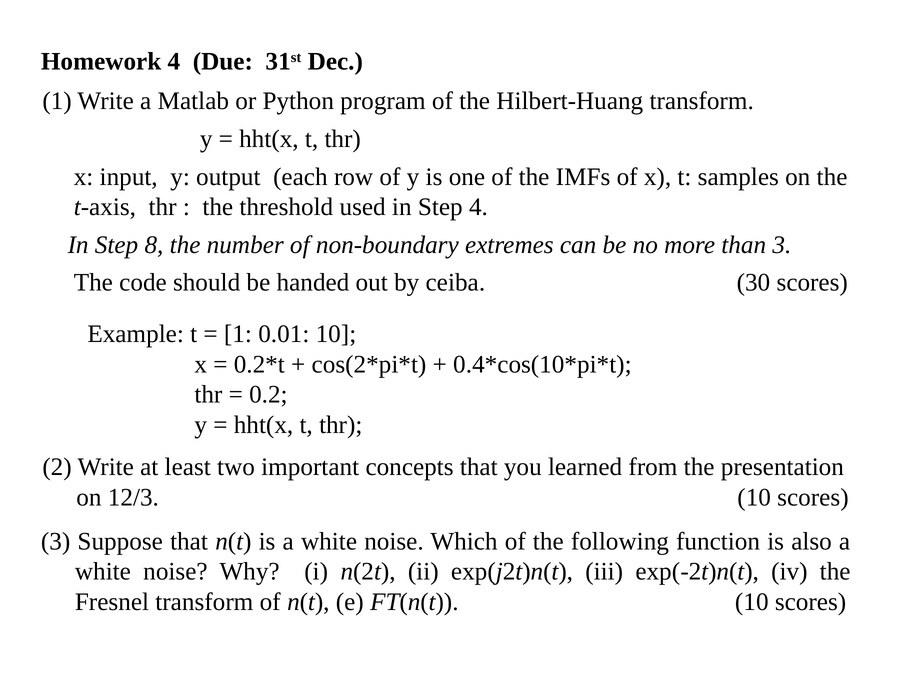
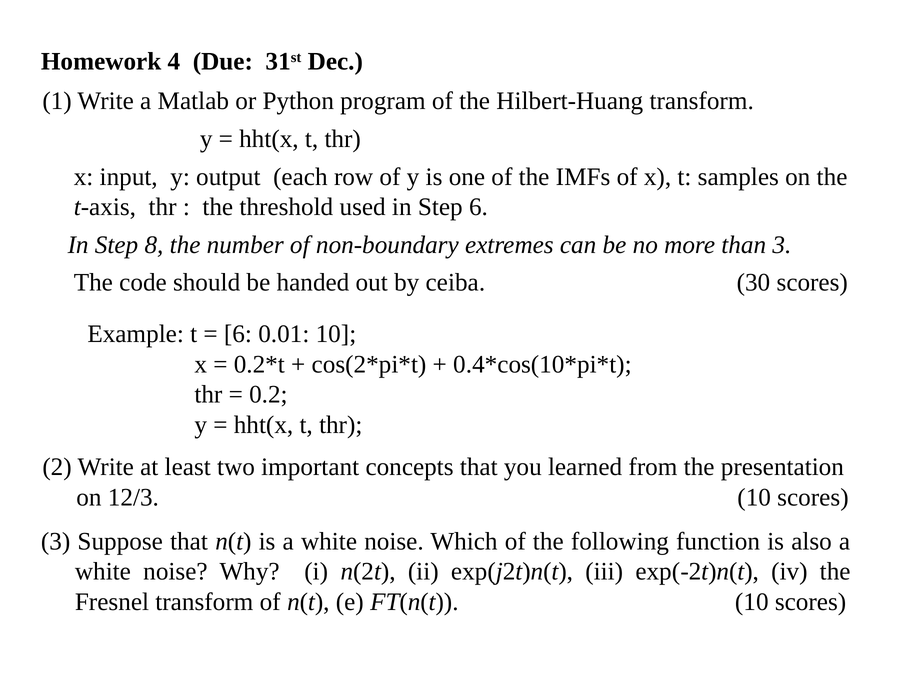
Step 4: 4 -> 6
1 at (238, 334): 1 -> 6
